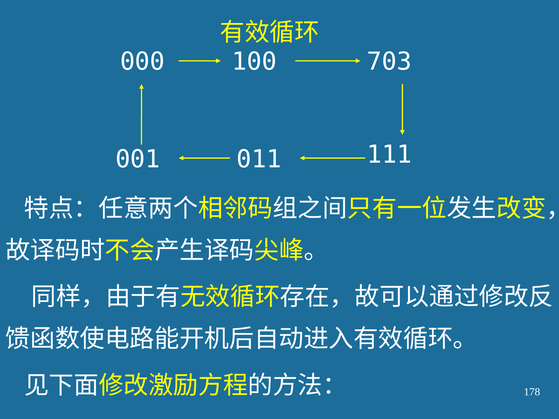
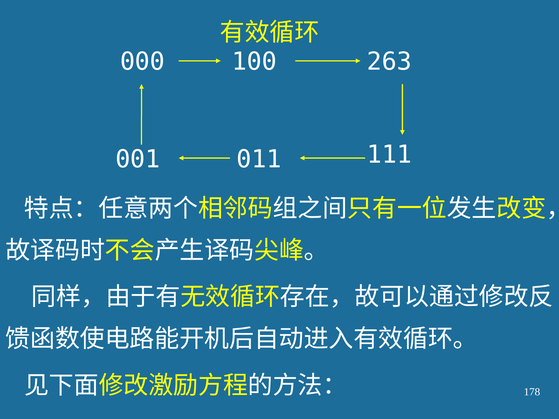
703: 703 -> 263
